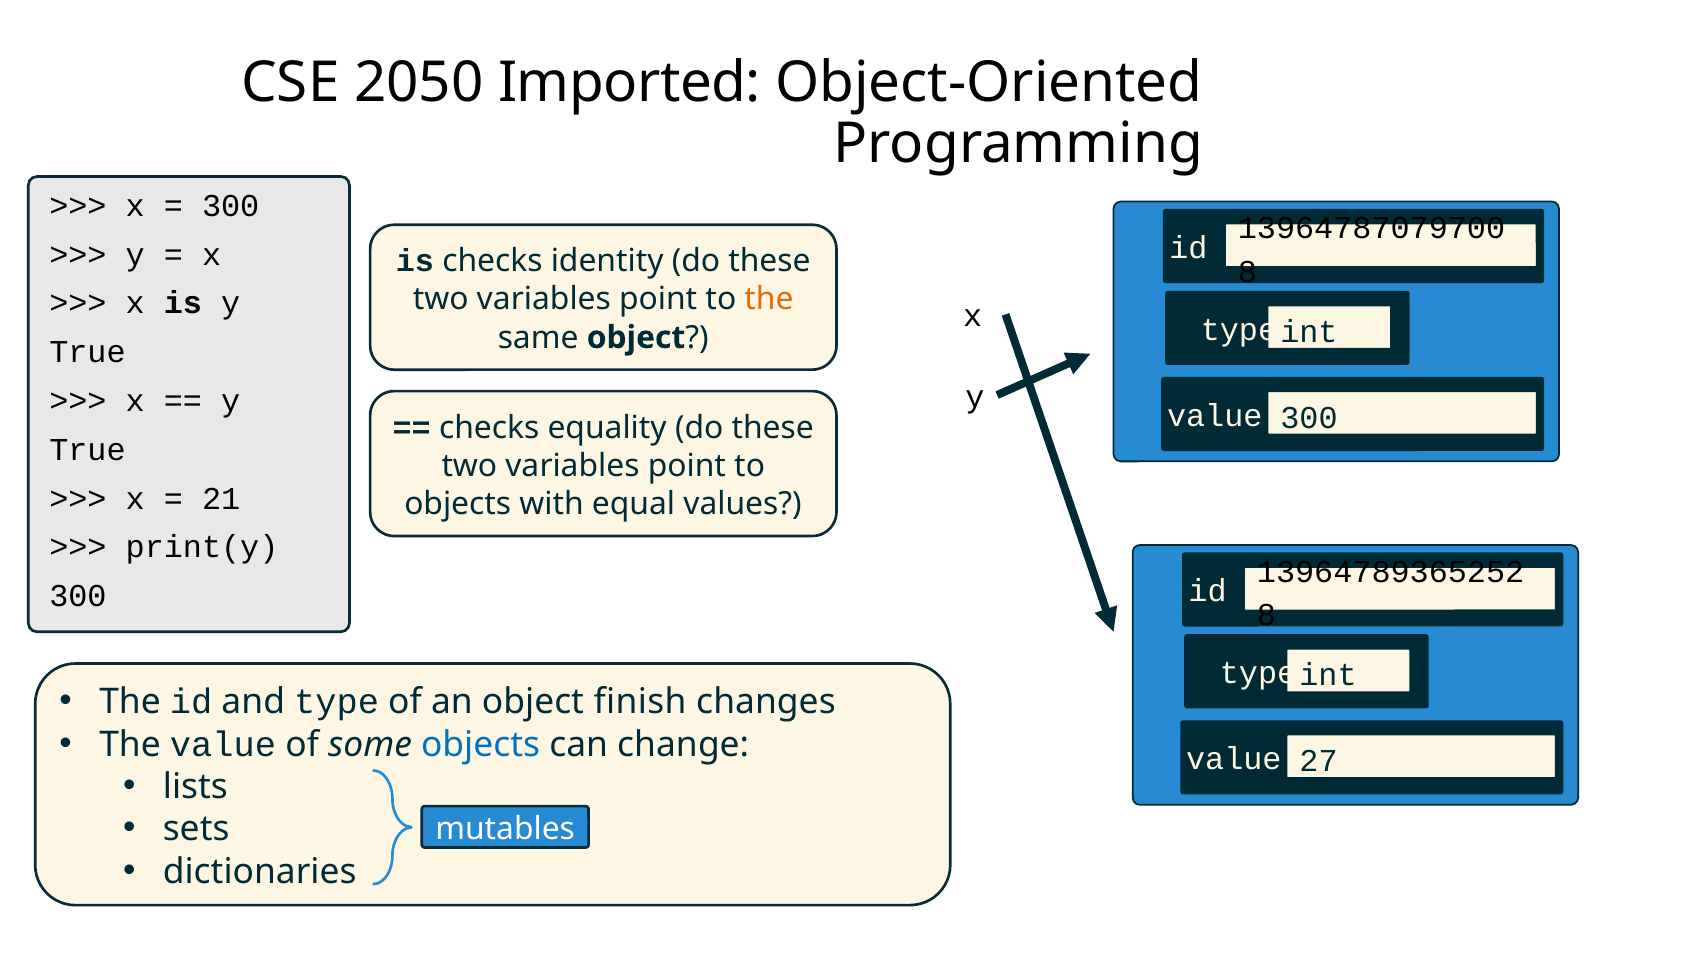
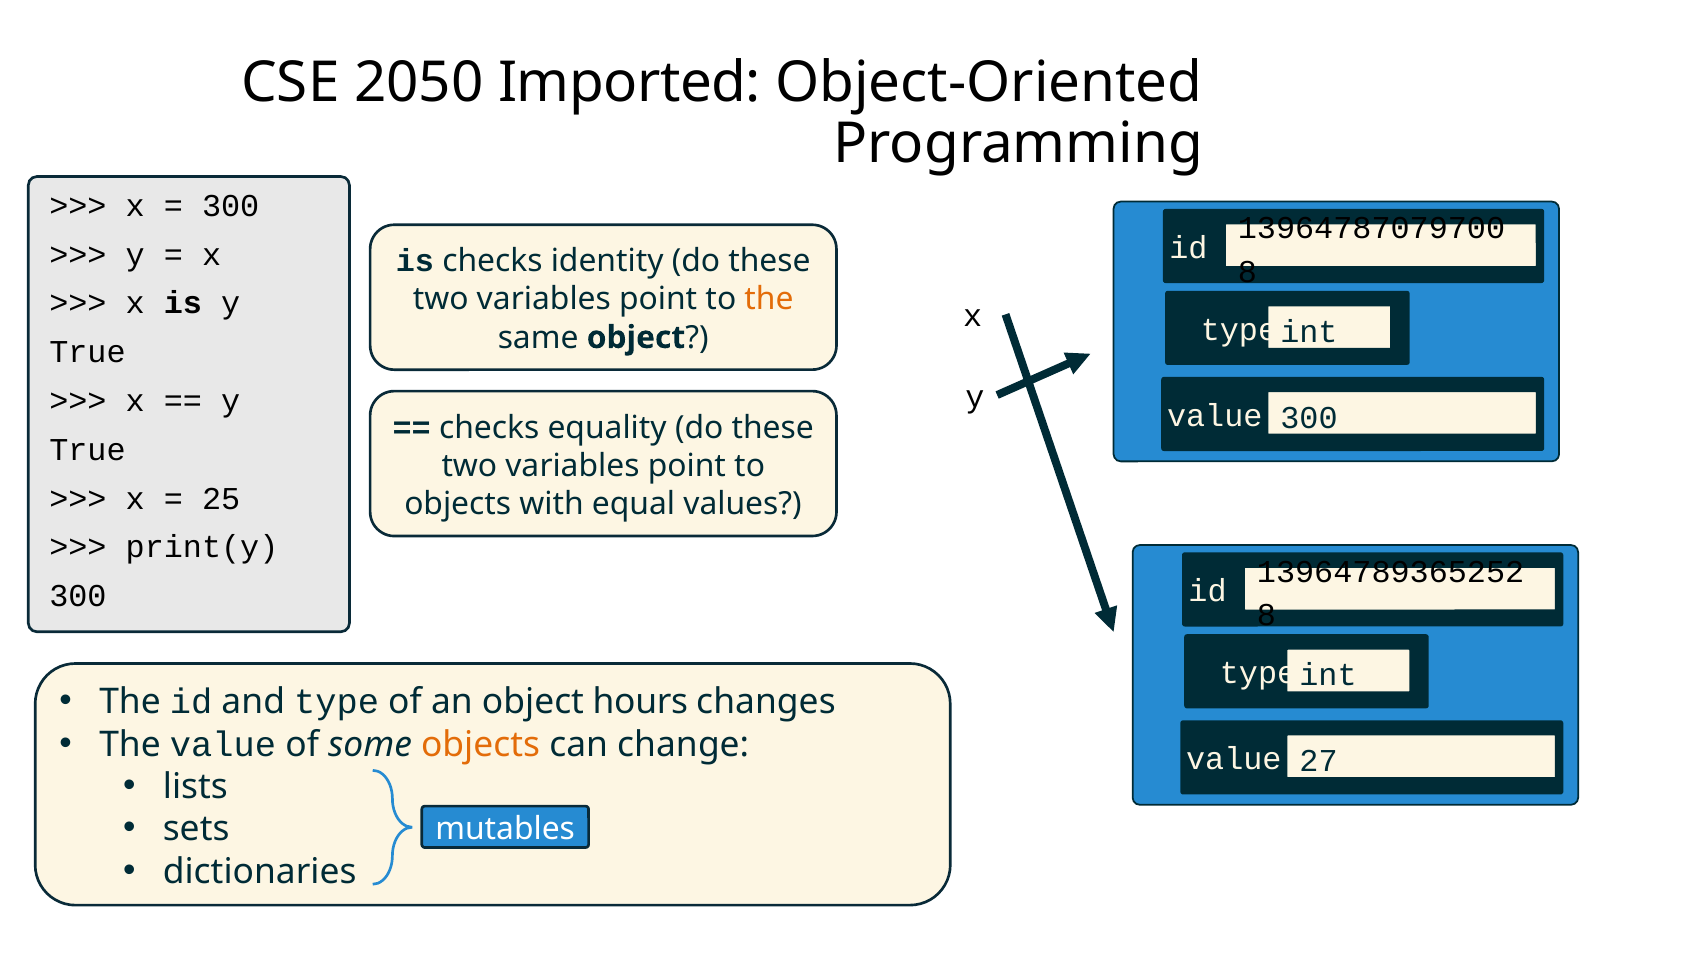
21: 21 -> 25
finish: finish -> hours
objects at (481, 745) colour: blue -> orange
